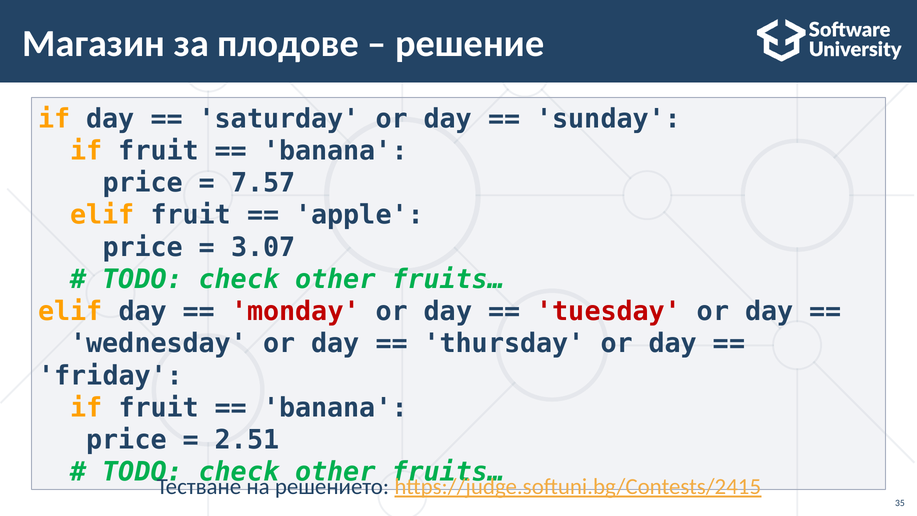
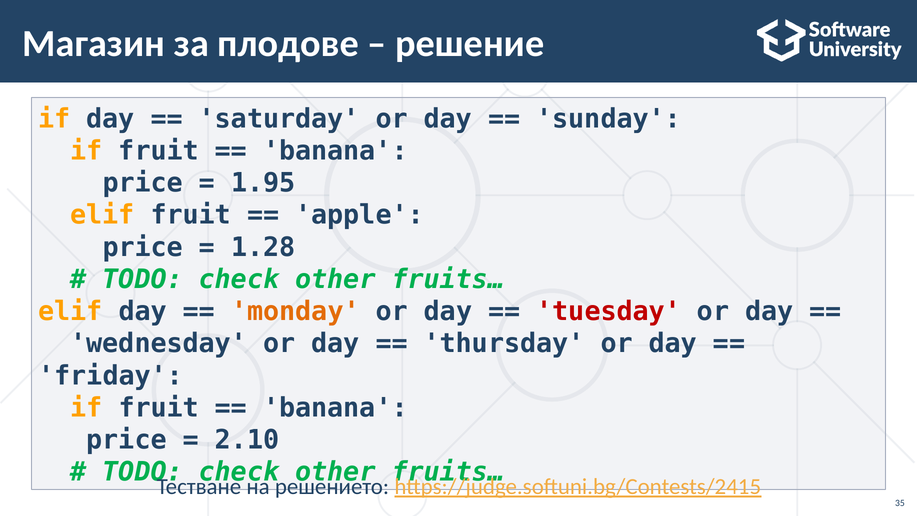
7.57: 7.57 -> 1.95
3.07: 3.07 -> 1.28
monday colour: red -> orange
2.51: 2.51 -> 2.10
